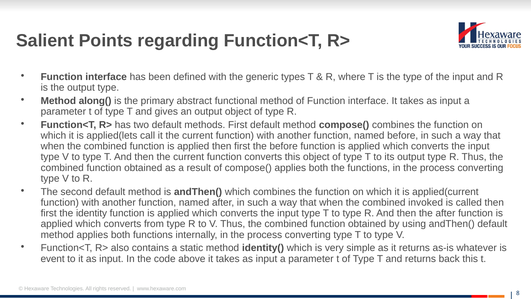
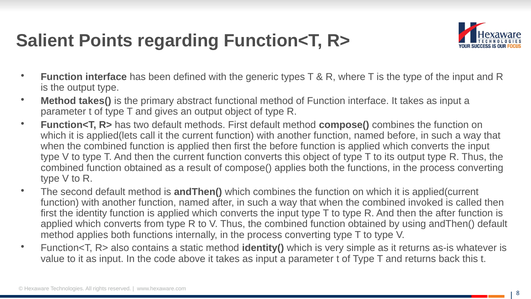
along(: along( -> takes(
event: event -> value
